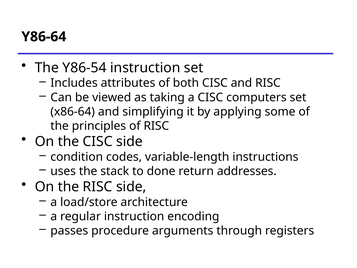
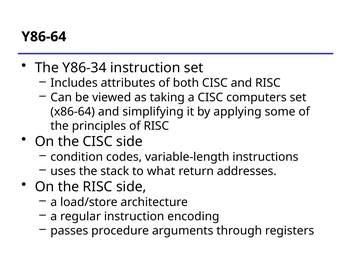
Y86-54: Y86-54 -> Y86-34
done: done -> what
